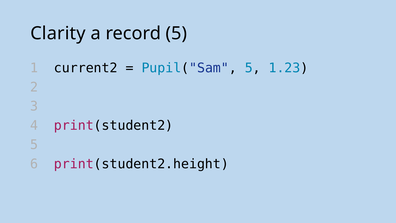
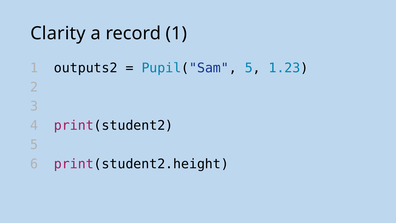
record 5: 5 -> 1
current2: current2 -> outputs2
